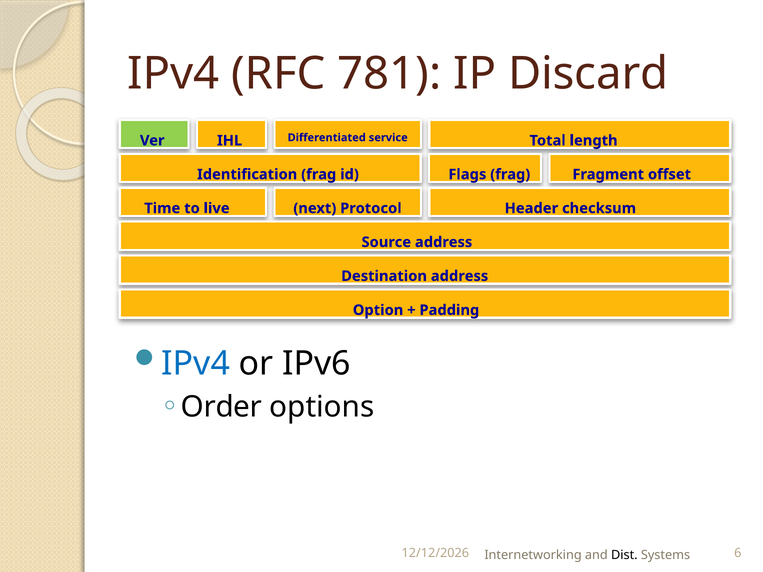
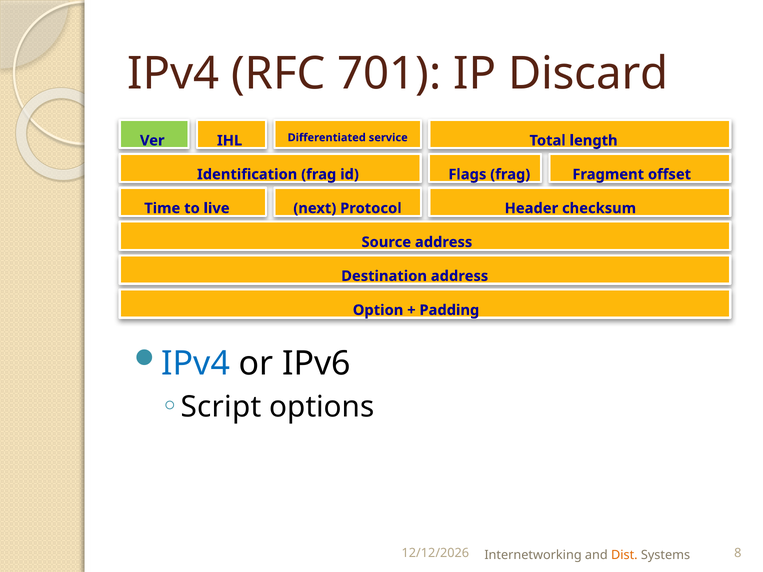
781: 781 -> 701
Order: Order -> Script
Dist colour: black -> orange
6: 6 -> 8
